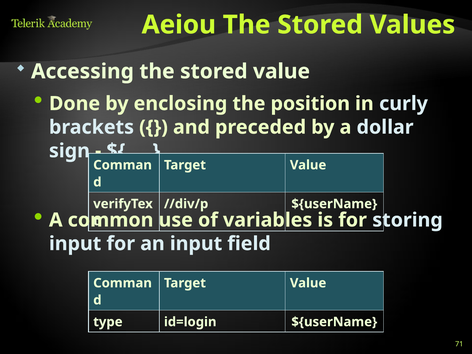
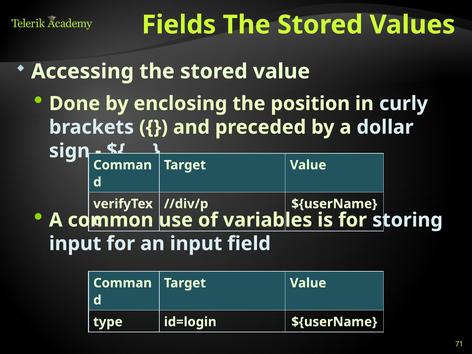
Aeiou: Aeiou -> Fields
